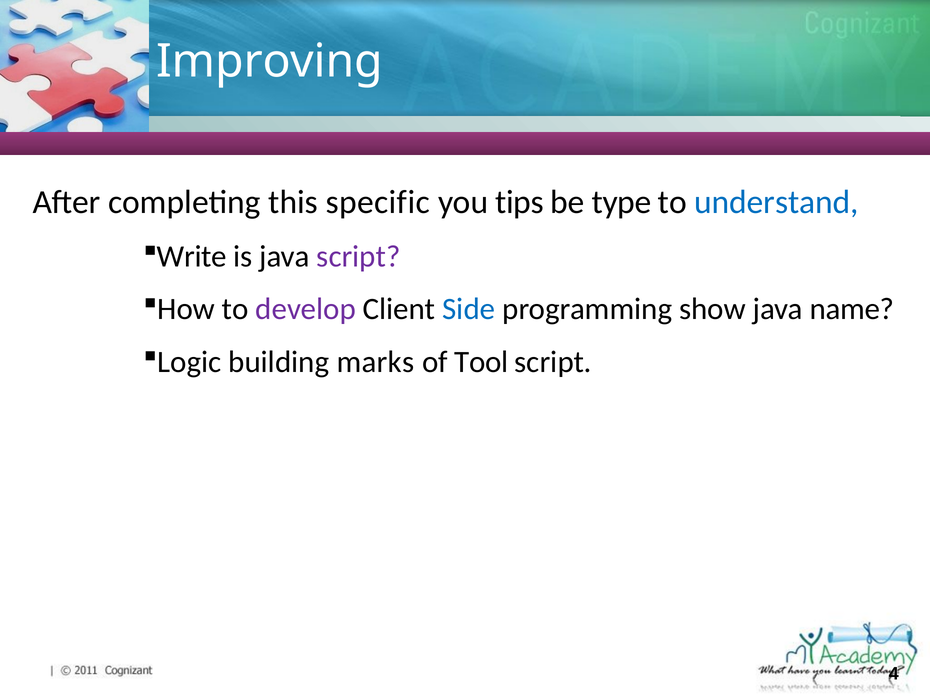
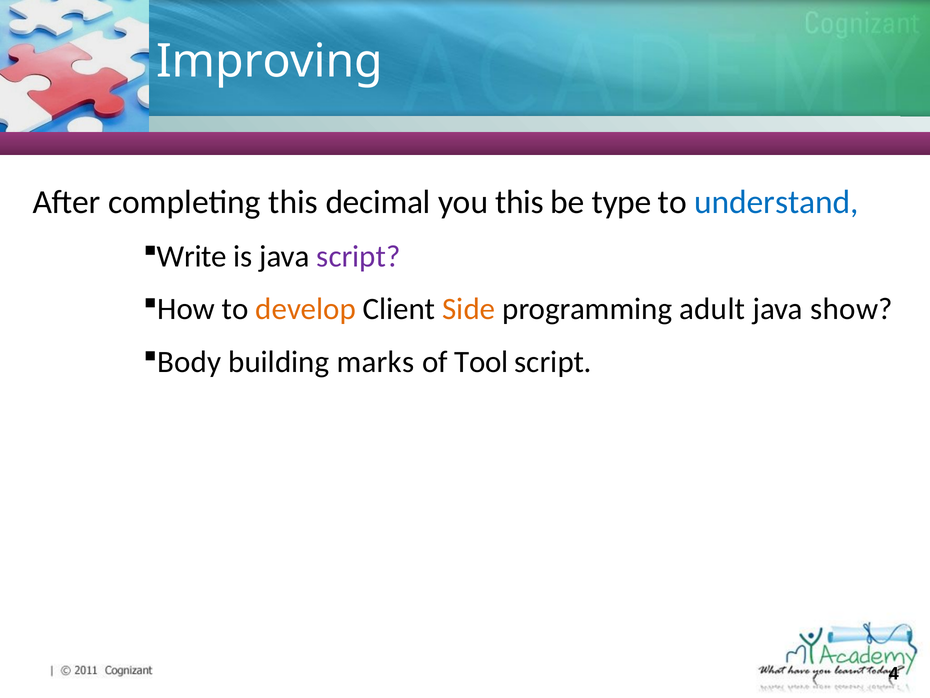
specific: specific -> decimal
you tips: tips -> this
develop colour: purple -> orange
Side colour: blue -> orange
show: show -> adult
name: name -> show
Logic: Logic -> Body
